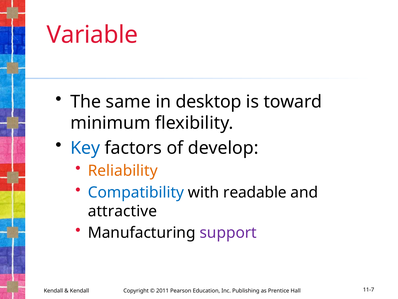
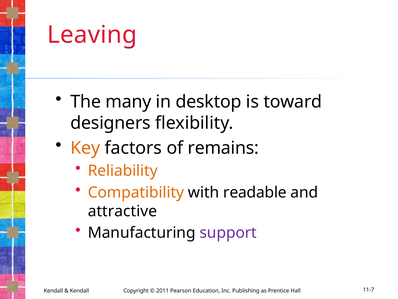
Variable: Variable -> Leaving
same: same -> many
minimum: minimum -> designers
Key colour: blue -> orange
develop: develop -> remains
Compatibility colour: blue -> orange
